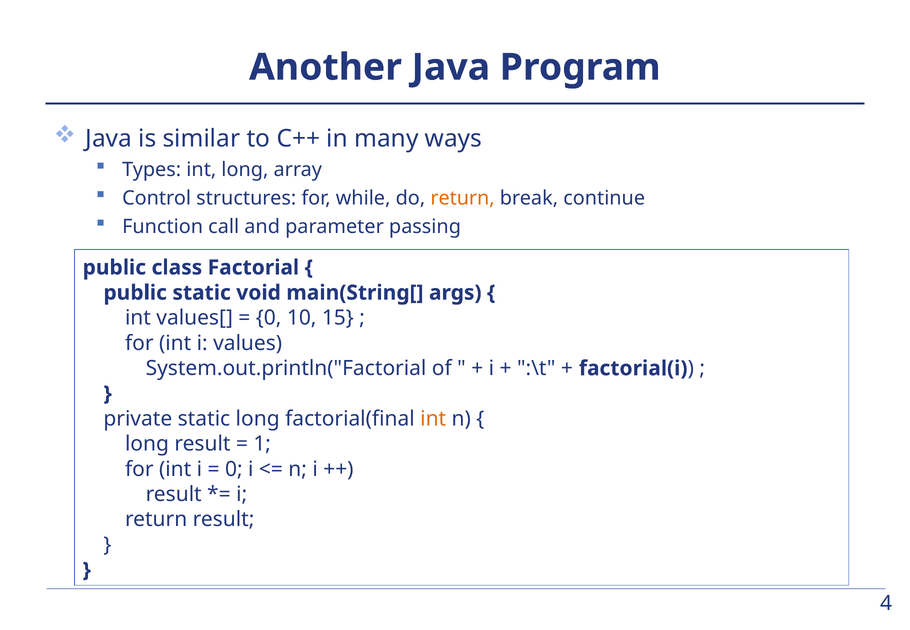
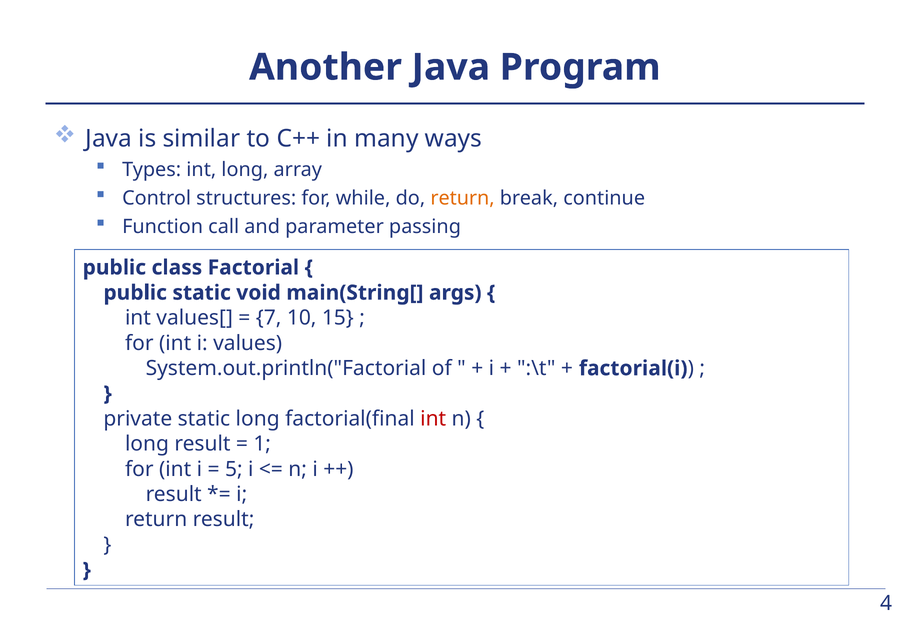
0 at (269, 318): 0 -> 7
int at (433, 419) colour: orange -> red
0 at (234, 469): 0 -> 5
